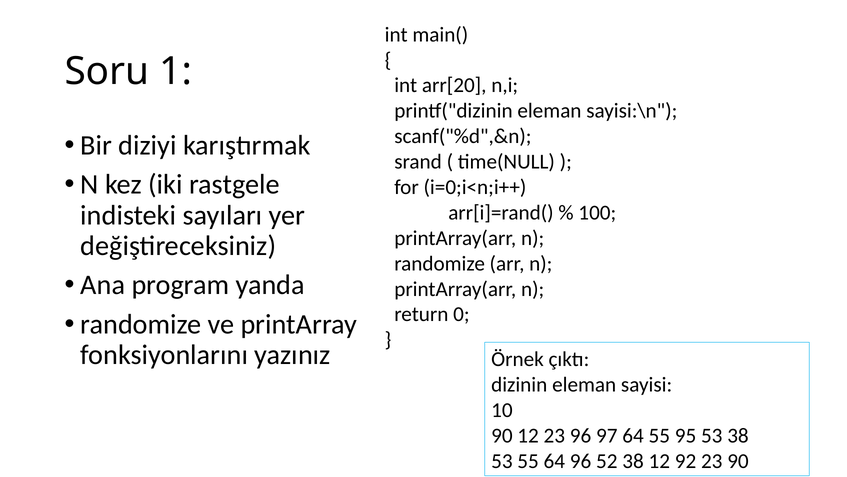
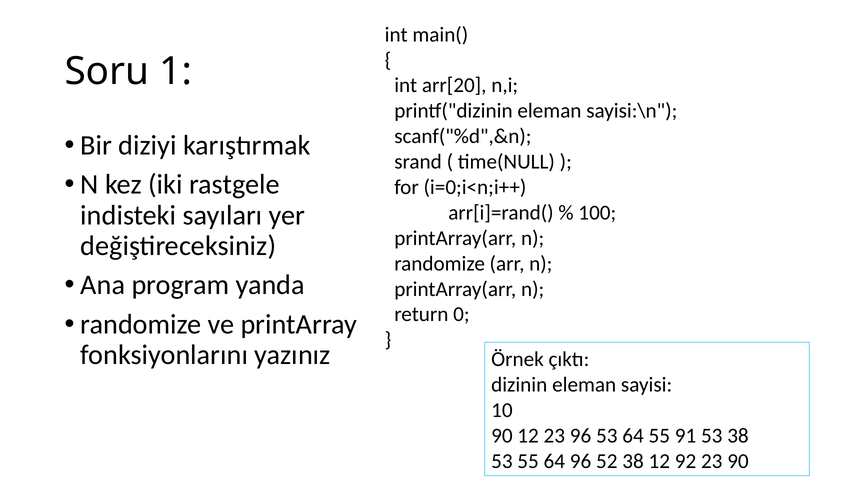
96 97: 97 -> 53
95: 95 -> 91
